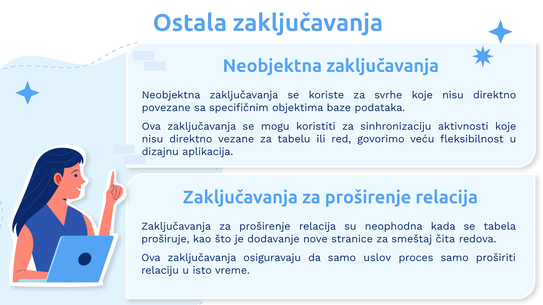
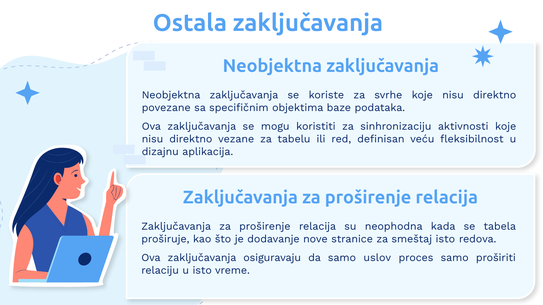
govorimo: govorimo -> definisan
smeštaj čita: čita -> isto
